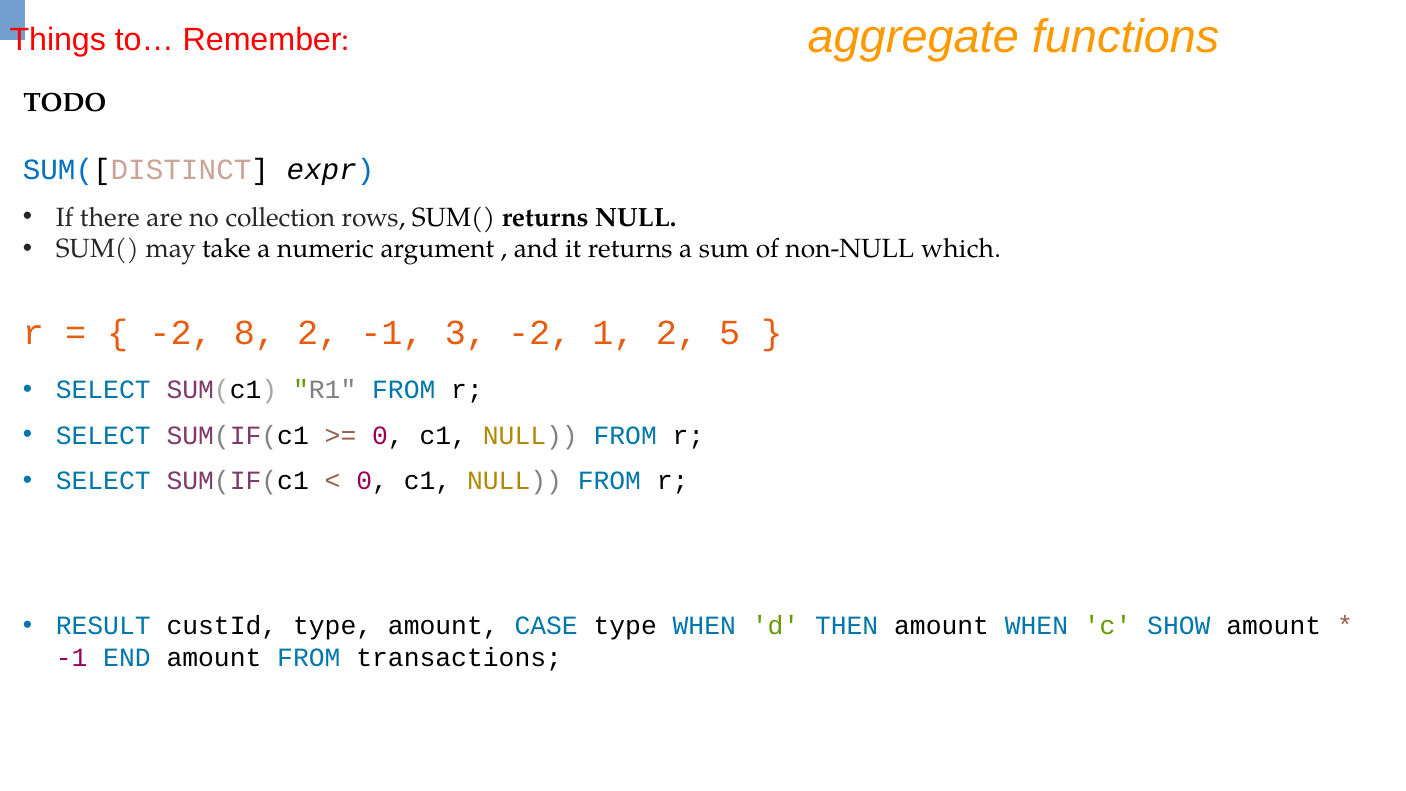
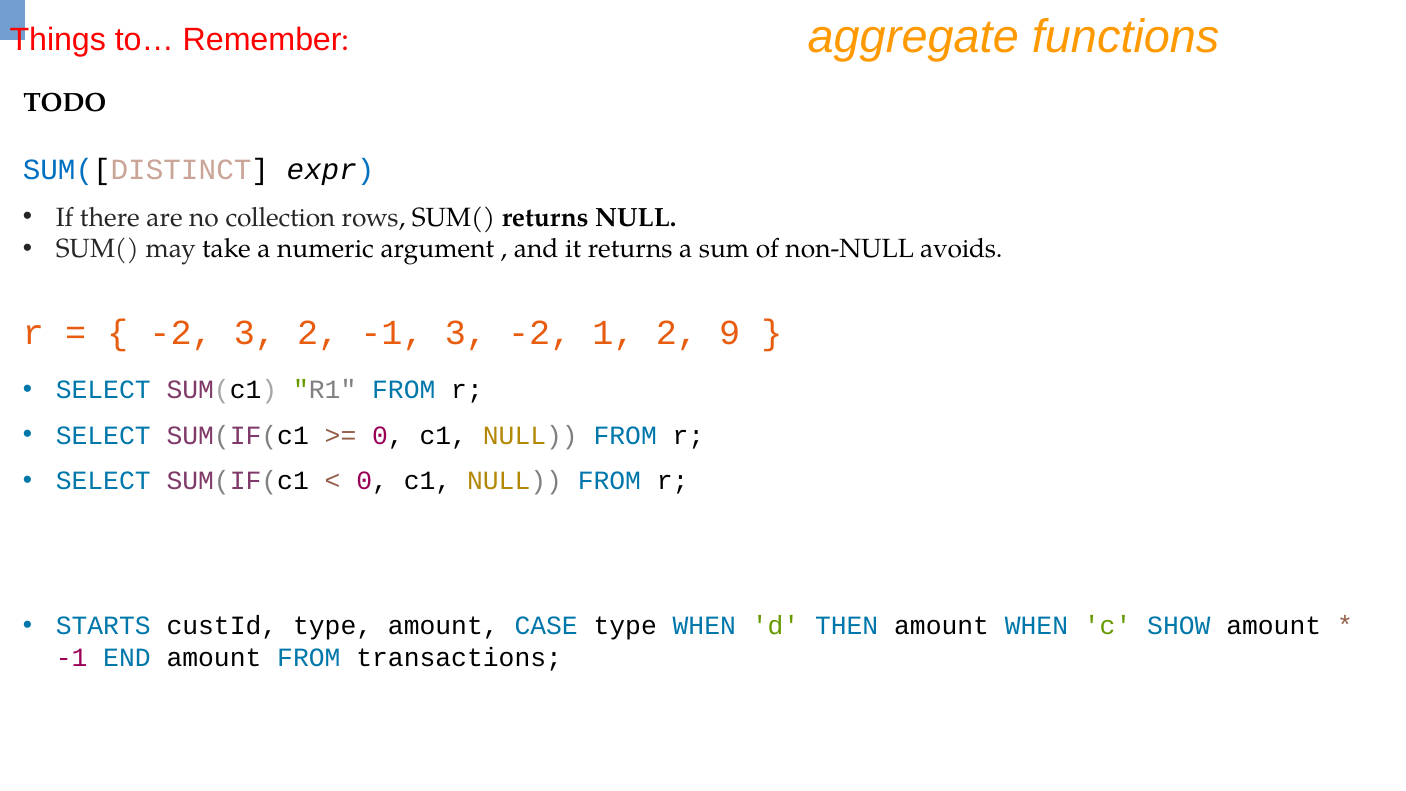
which: which -> avoids
-2 8: 8 -> 3
5: 5 -> 9
RESULT: RESULT -> STARTS
